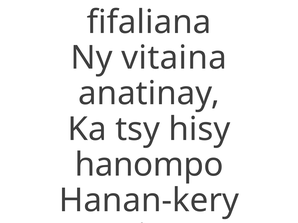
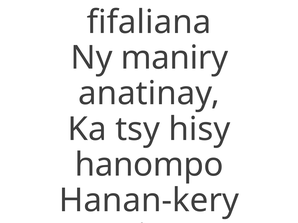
vitaina: vitaina -> maniry
